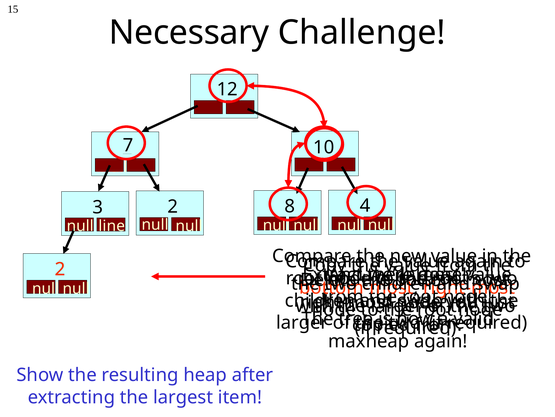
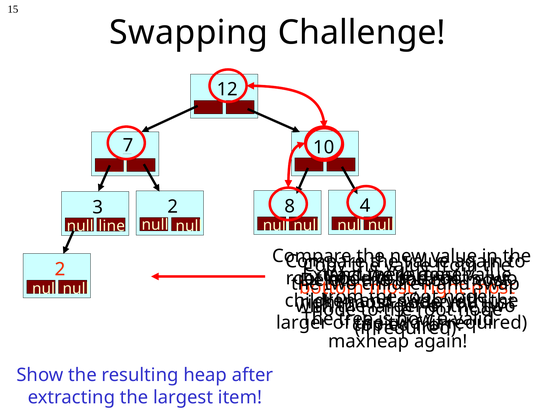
Necessary: Necessary -> Swapping
